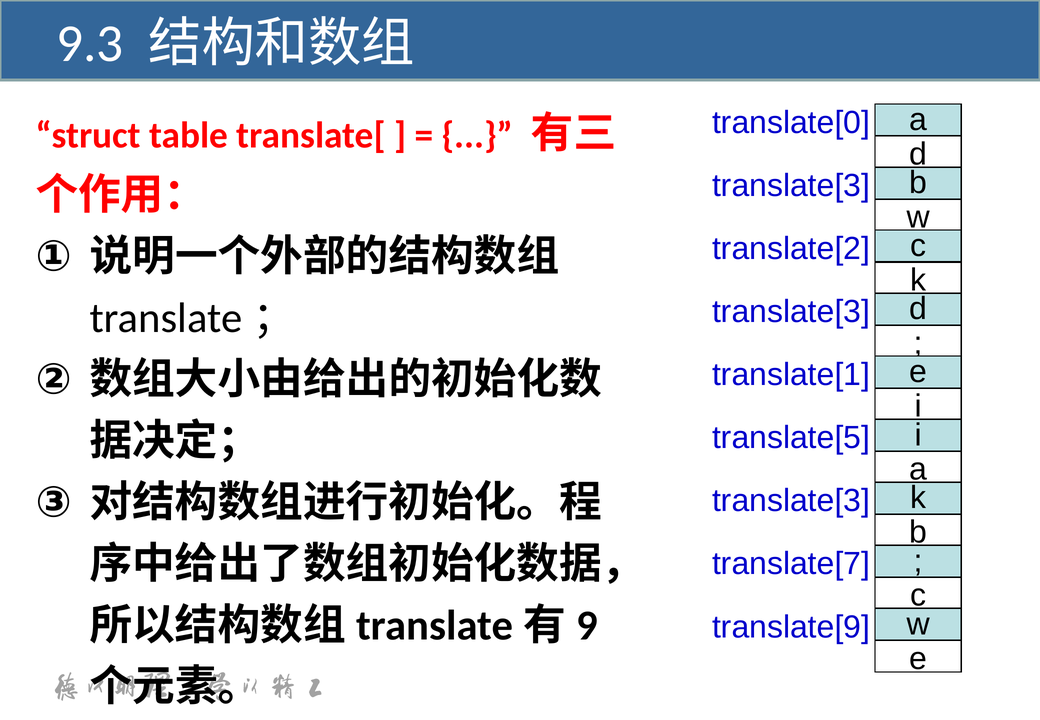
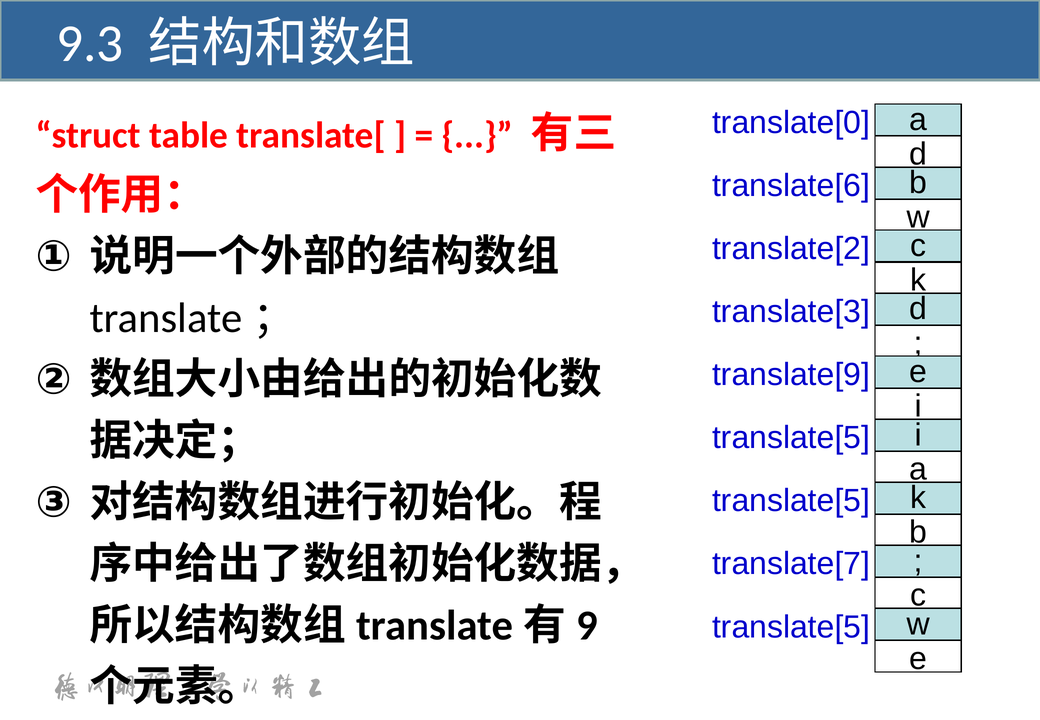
translate[3 at (791, 186): translate[3 -> translate[6
translate[1: translate[1 -> translate[9
translate[3 at (791, 501): translate[3 -> translate[5
translate[9 at (791, 627): translate[9 -> translate[5
